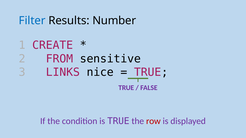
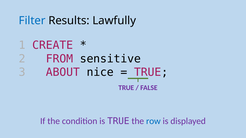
Number: Number -> Lawfully
LINKS: LINKS -> ABOUT
row colour: red -> blue
